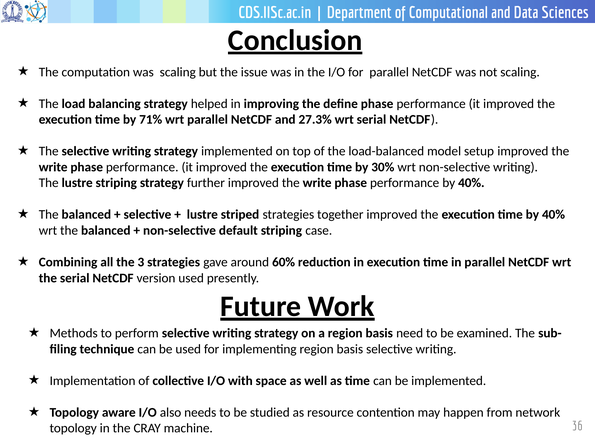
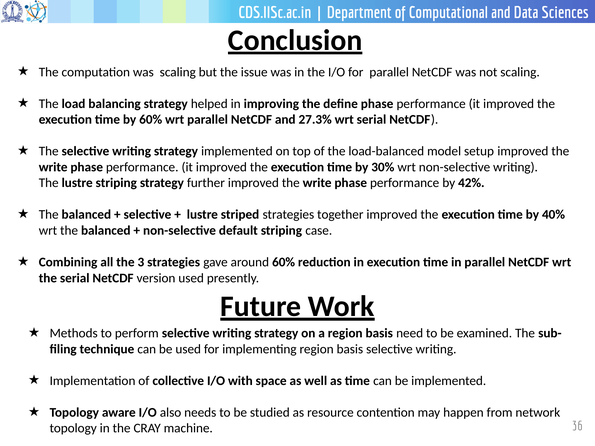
by 71%: 71% -> 60%
performance by 40%: 40% -> 42%
